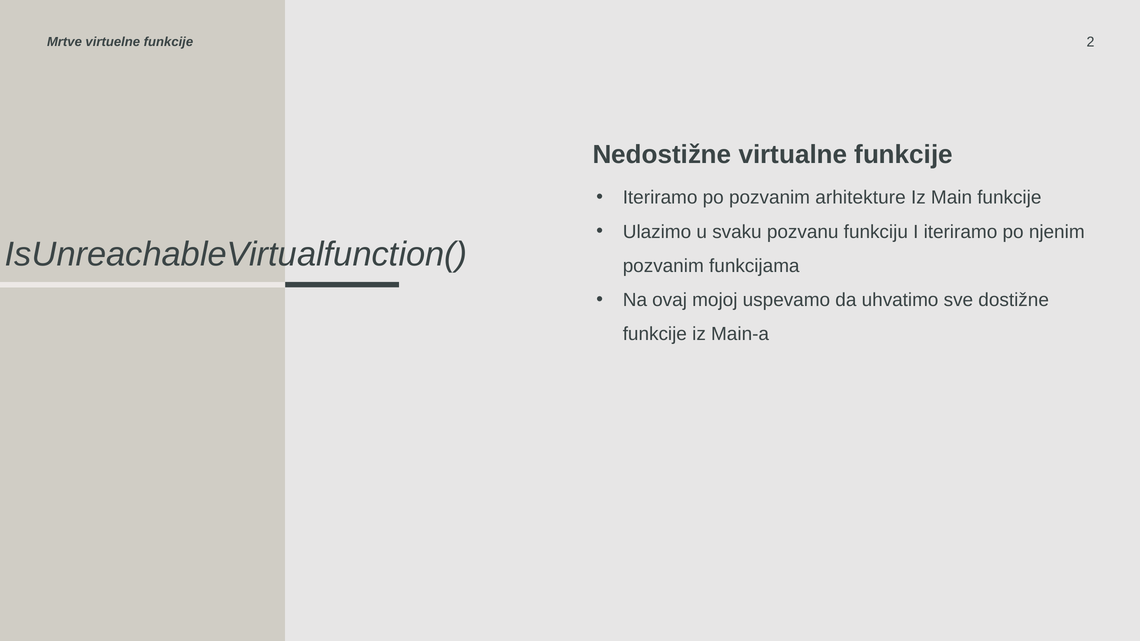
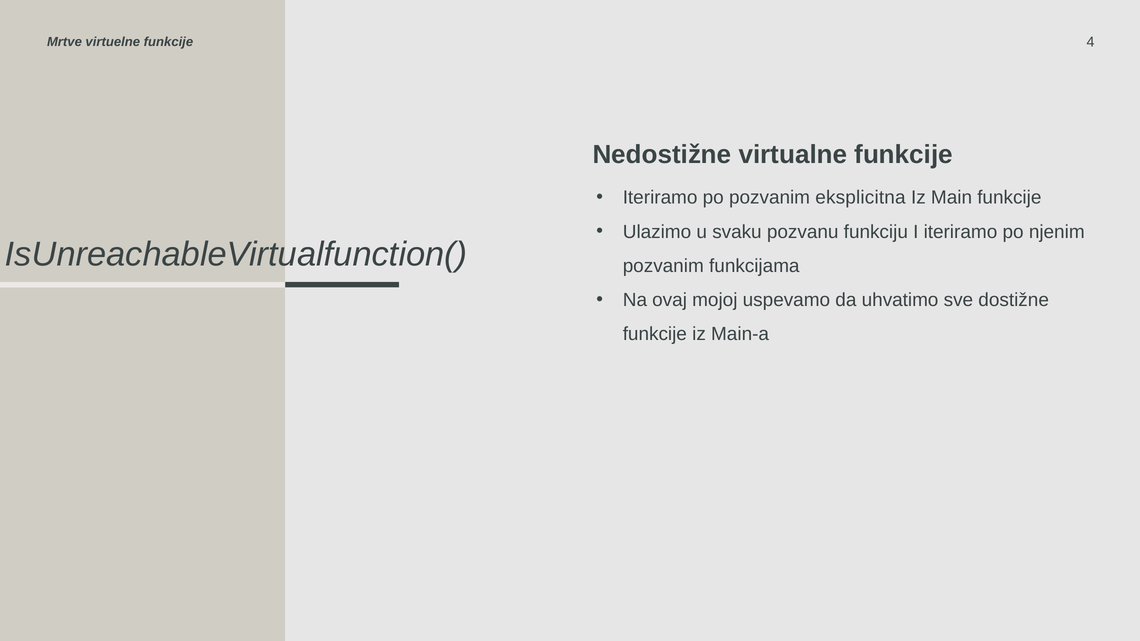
2: 2 -> 4
arhitekture: arhitekture -> eksplicitna
